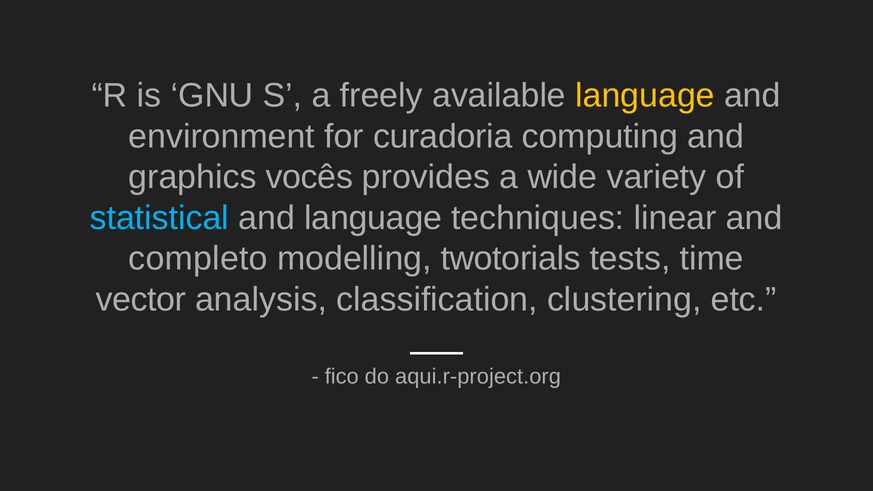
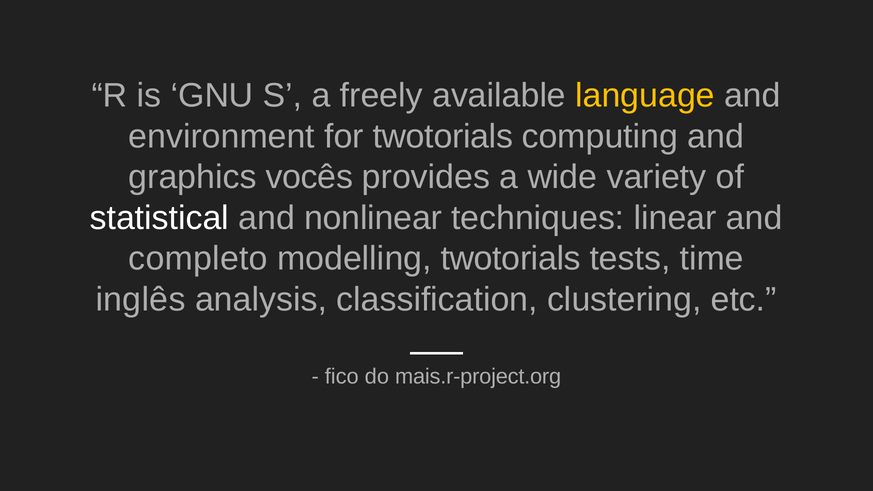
for curadoria: curadoria -> twotorials
statistical colour: light blue -> white
and language: language -> nonlinear
vector: vector -> inglês
aqui.r-project.org: aqui.r-project.org -> mais.r-project.org
